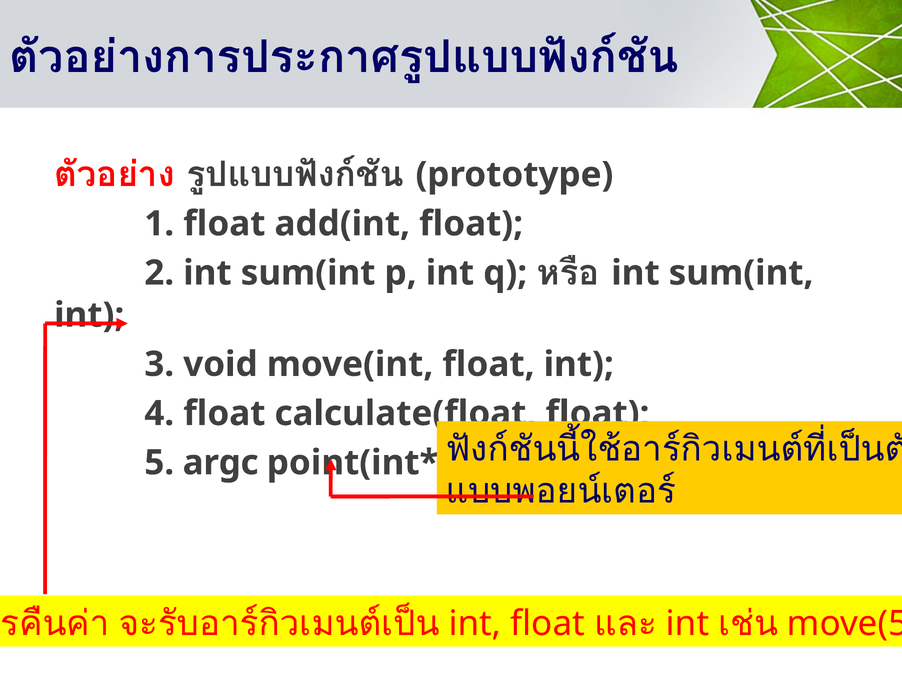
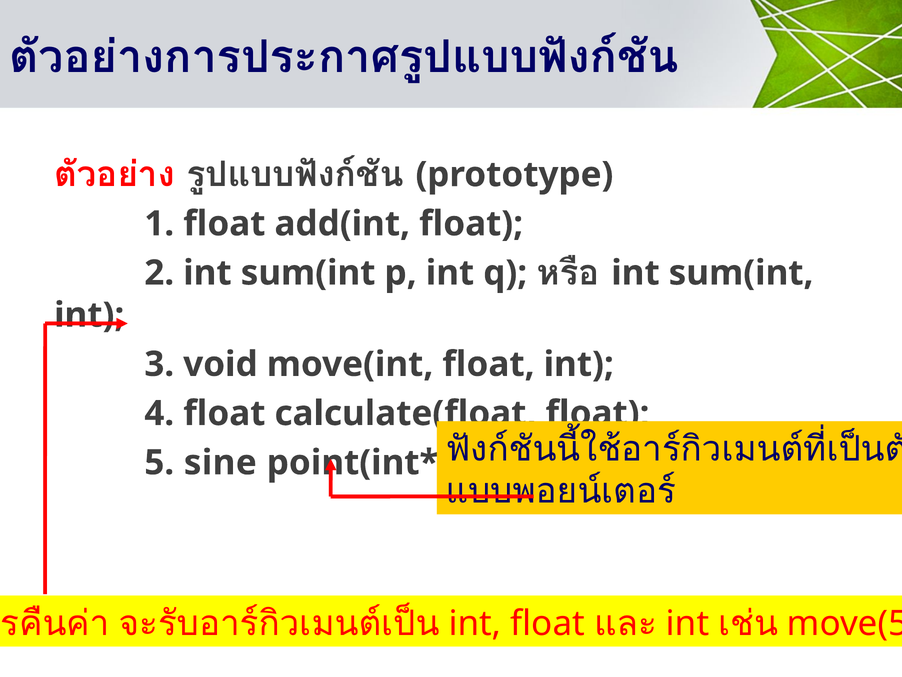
argc: argc -> sine
